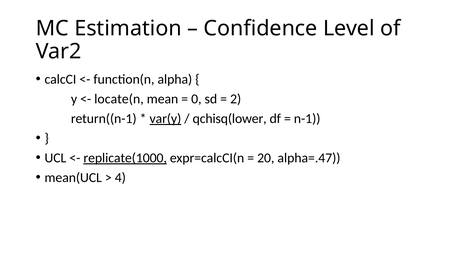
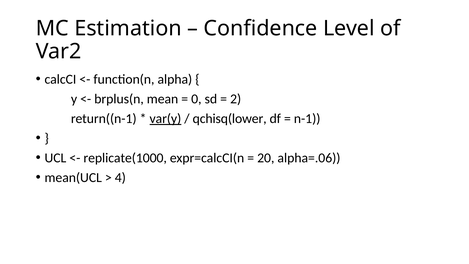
locate(n: locate(n -> brplus(n
replicate(1000 underline: present -> none
alpha=.47: alpha=.47 -> alpha=.06
